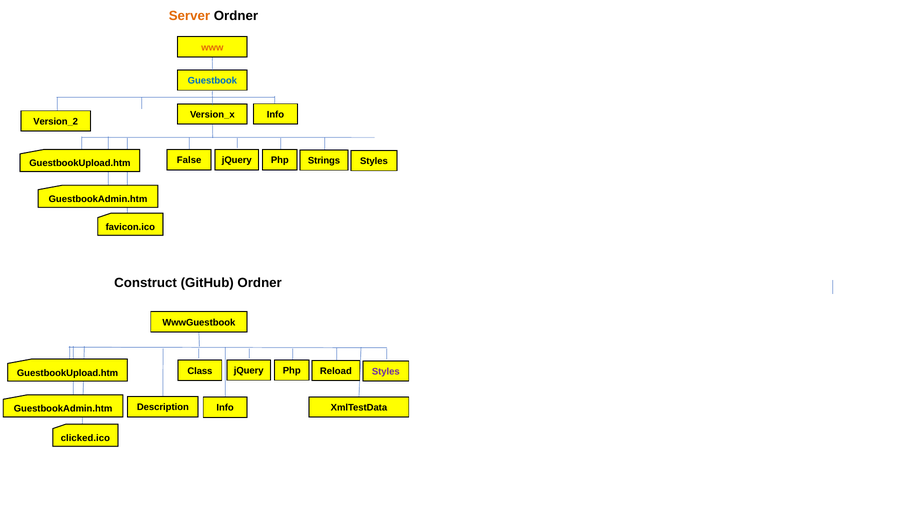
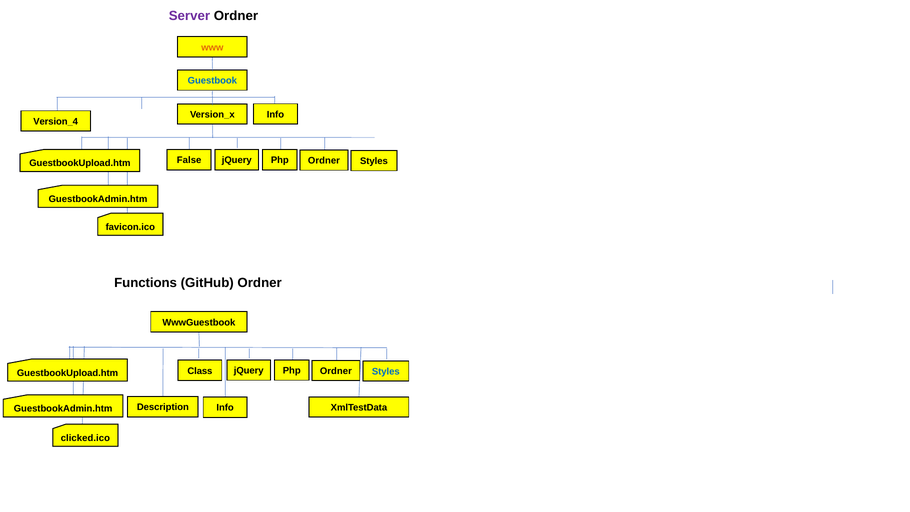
Server colour: orange -> purple
Version_2: Version_2 -> Version_4
Strings at (324, 161): Strings -> Ordner
Construct: Construct -> Functions
Reload at (336, 371): Reload -> Ordner
Styles at (386, 372) colour: purple -> blue
